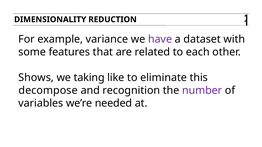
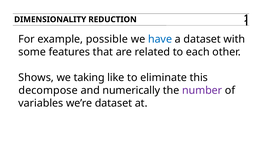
variance: variance -> possible
have colour: purple -> blue
recognition: recognition -> numerically
we’re needed: needed -> dataset
